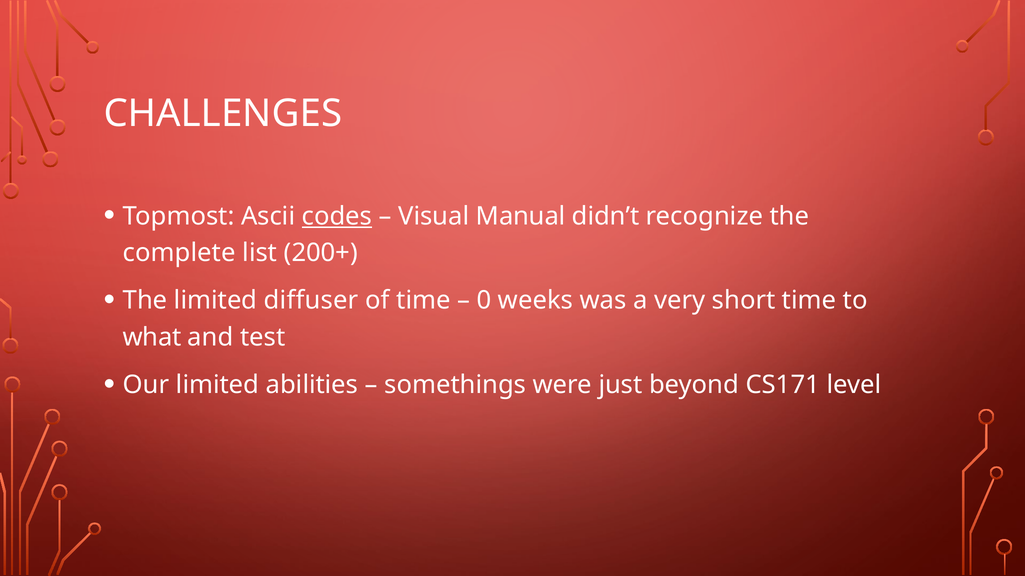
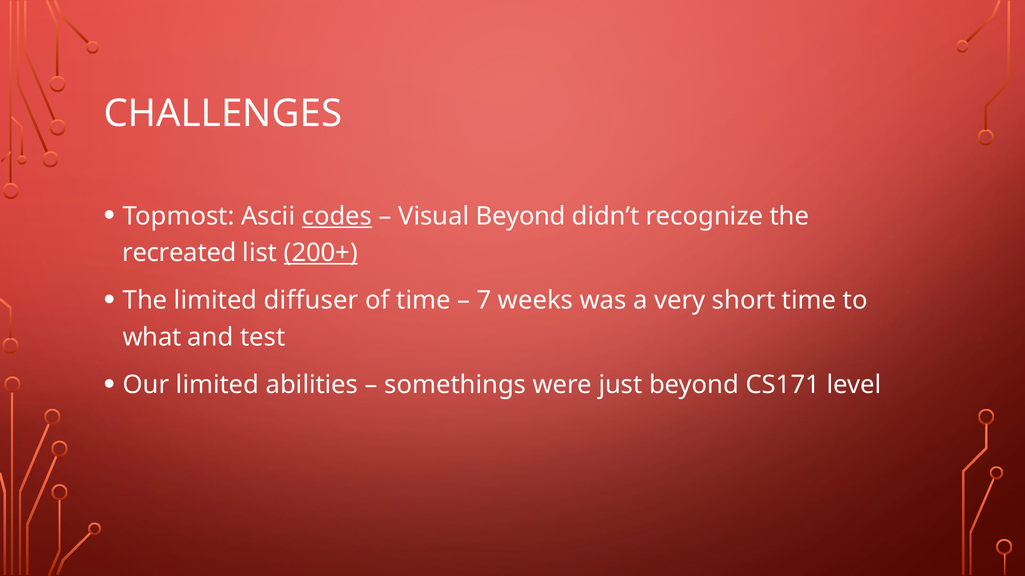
Visual Manual: Manual -> Beyond
complete: complete -> recreated
200+ underline: none -> present
0: 0 -> 7
